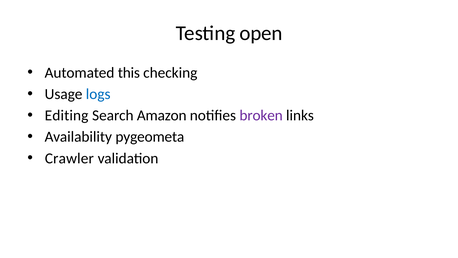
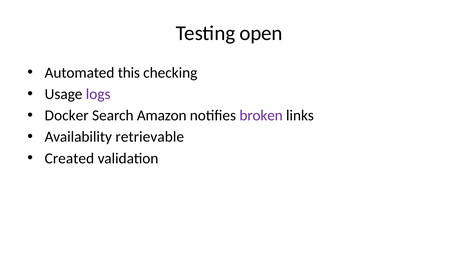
logs colour: blue -> purple
Editing: Editing -> Docker
pygeometa: pygeometa -> retrievable
Crawler: Crawler -> Created
